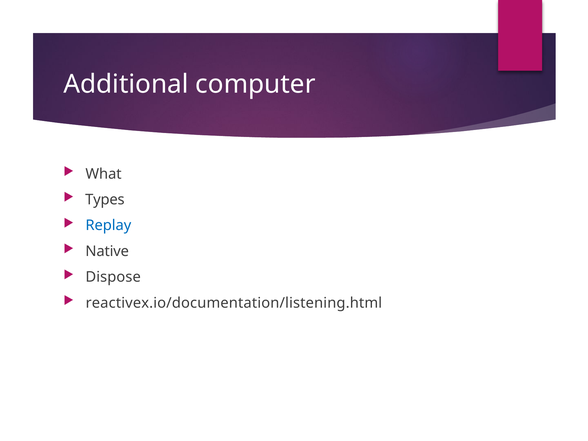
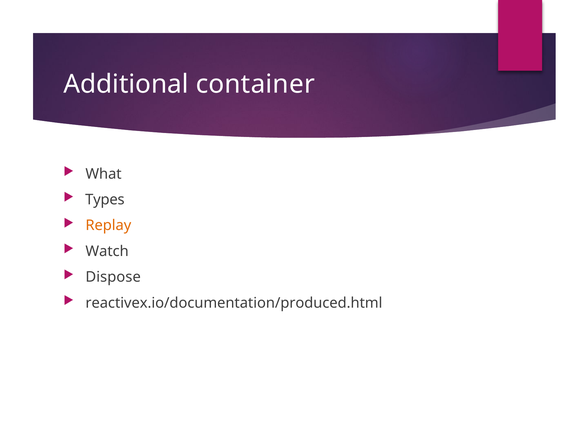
computer: computer -> container
Replay colour: blue -> orange
Native: Native -> Watch
reactivex.io/documentation/listening.html: reactivex.io/documentation/listening.html -> reactivex.io/documentation/produced.html
